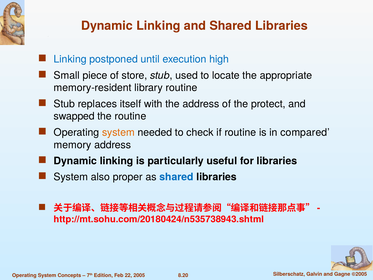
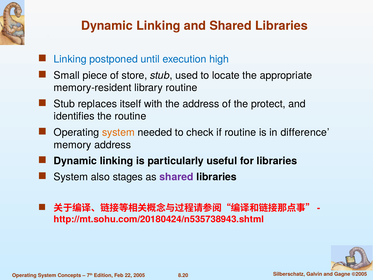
swapped: swapped -> identifies
compared: compared -> difference
proper: proper -> stages
shared at (176, 177) colour: blue -> purple
